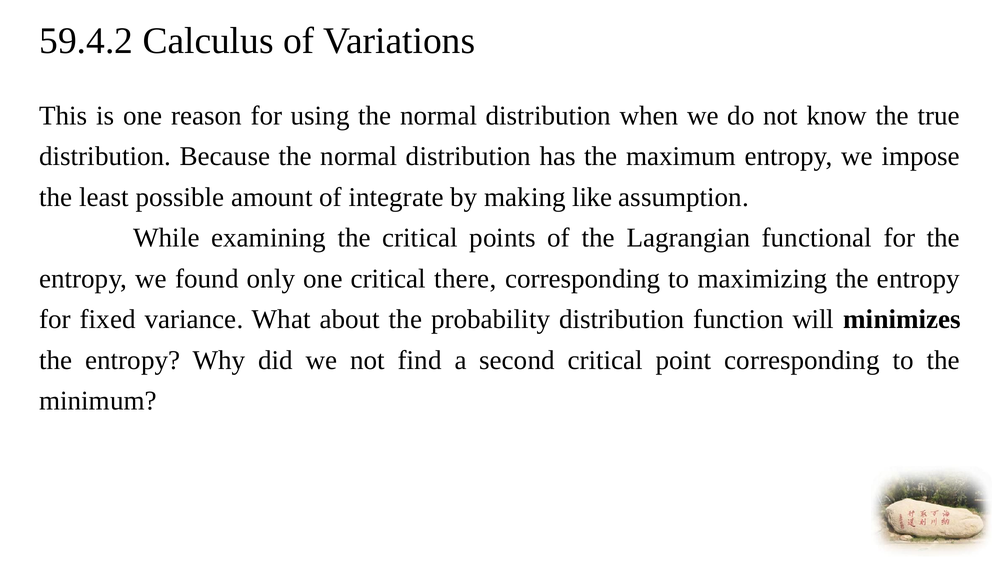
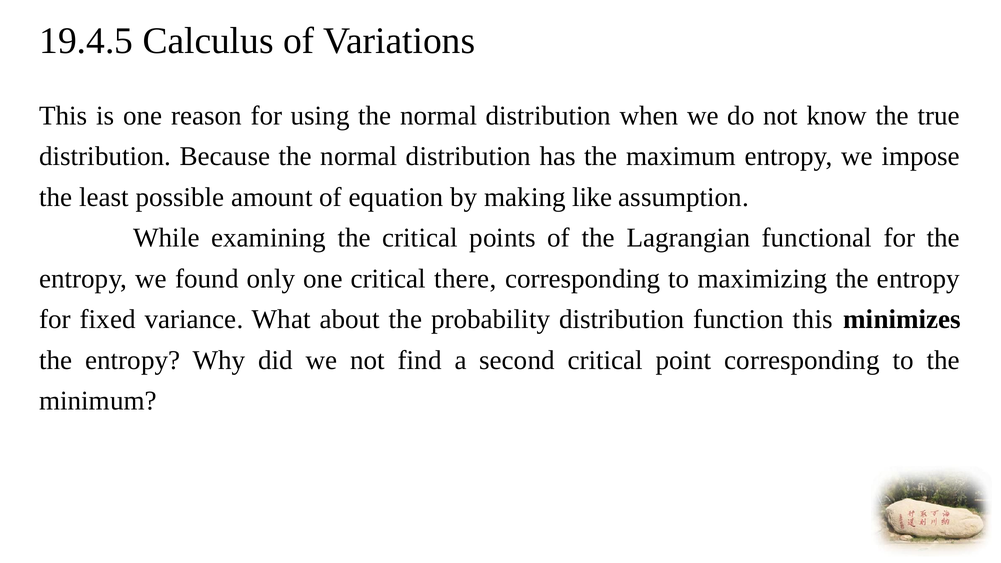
59.4.2: 59.4.2 -> 19.4.5
integrate: integrate -> equation
function will: will -> this
